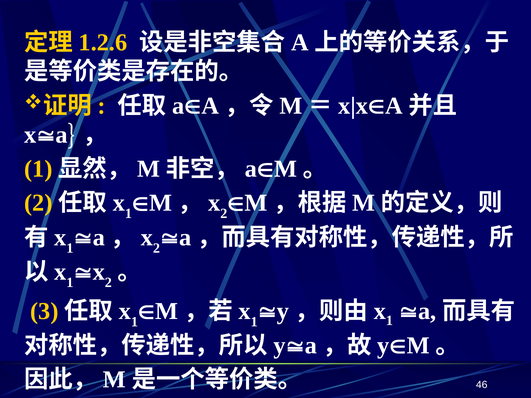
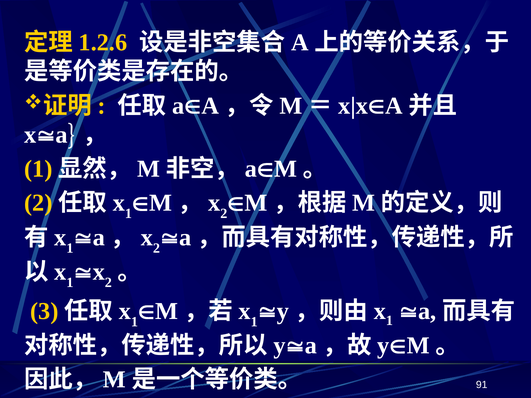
46: 46 -> 91
